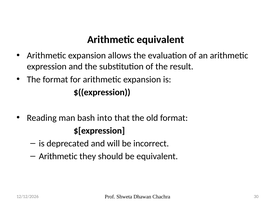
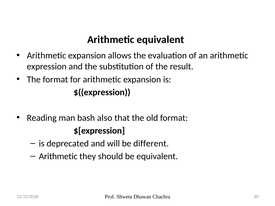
into: into -> also
incorrect: incorrect -> different
